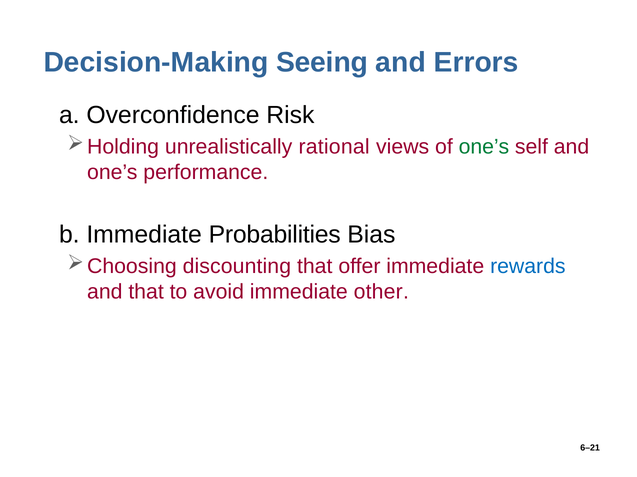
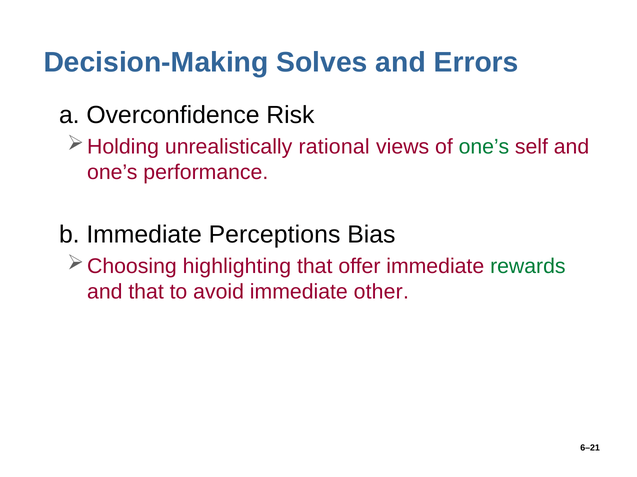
Seeing: Seeing -> Solves
Probabilities: Probabilities -> Perceptions
discounting: discounting -> highlighting
rewards colour: blue -> green
